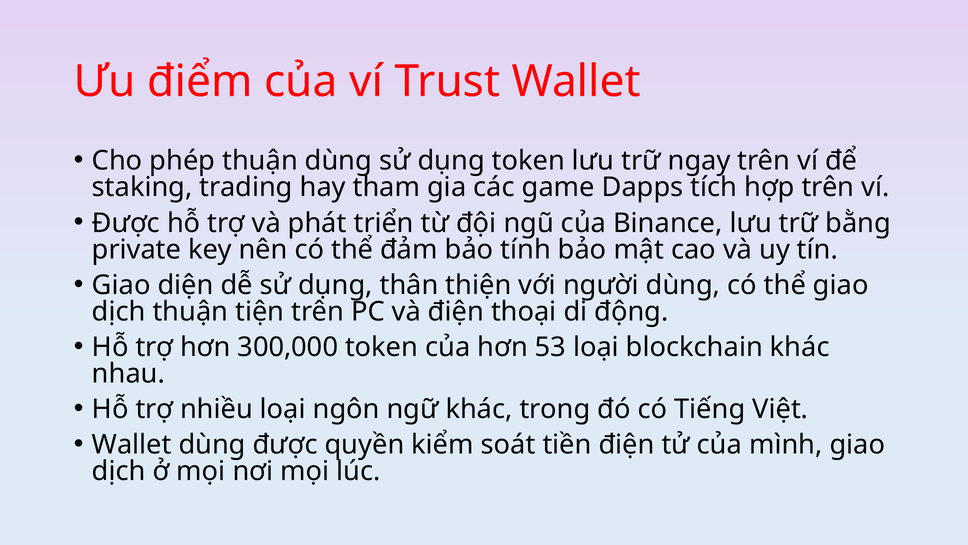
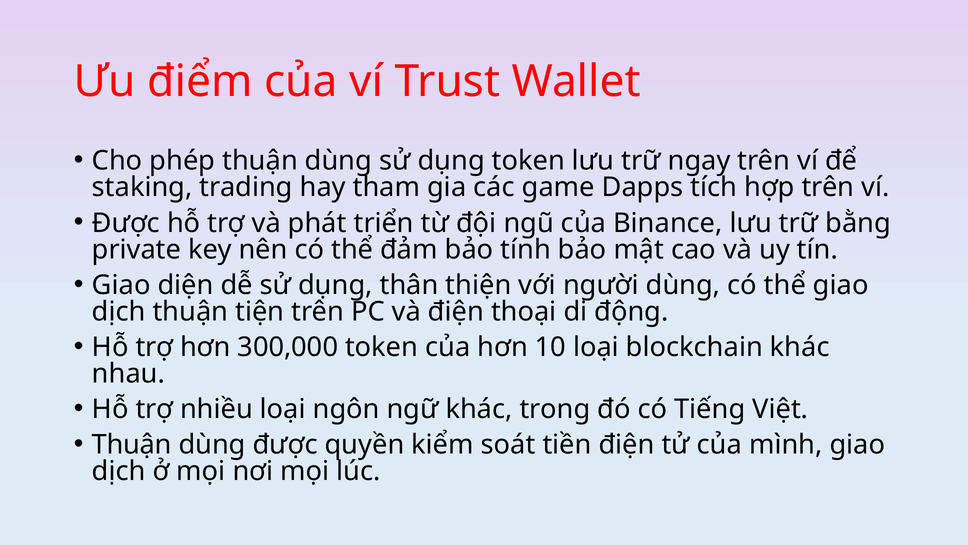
53: 53 -> 10
Wallet at (132, 445): Wallet -> Thuận
